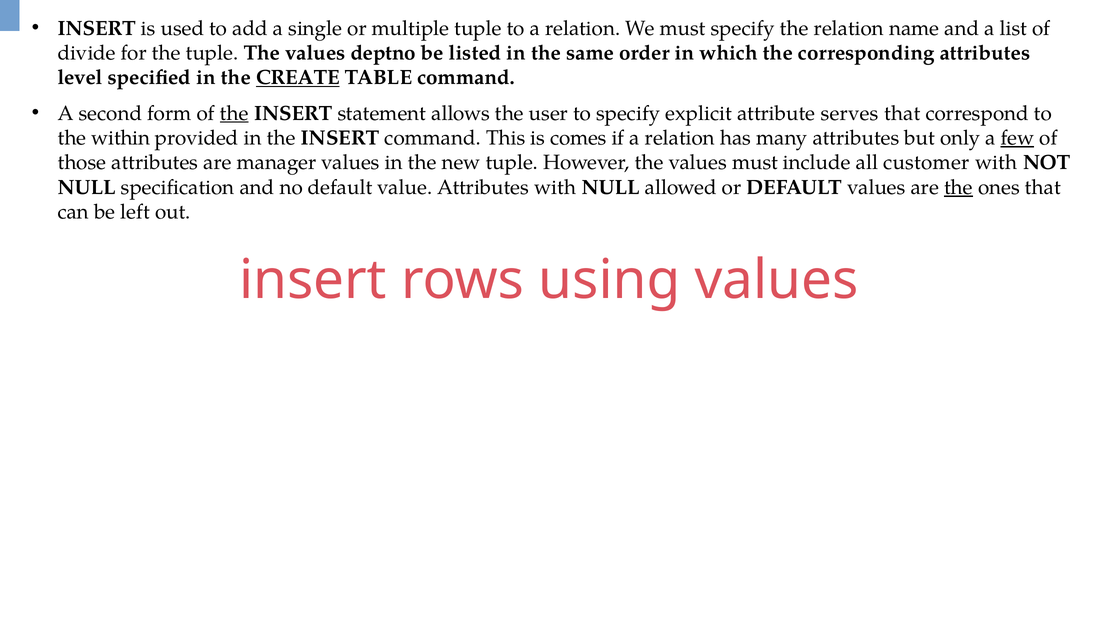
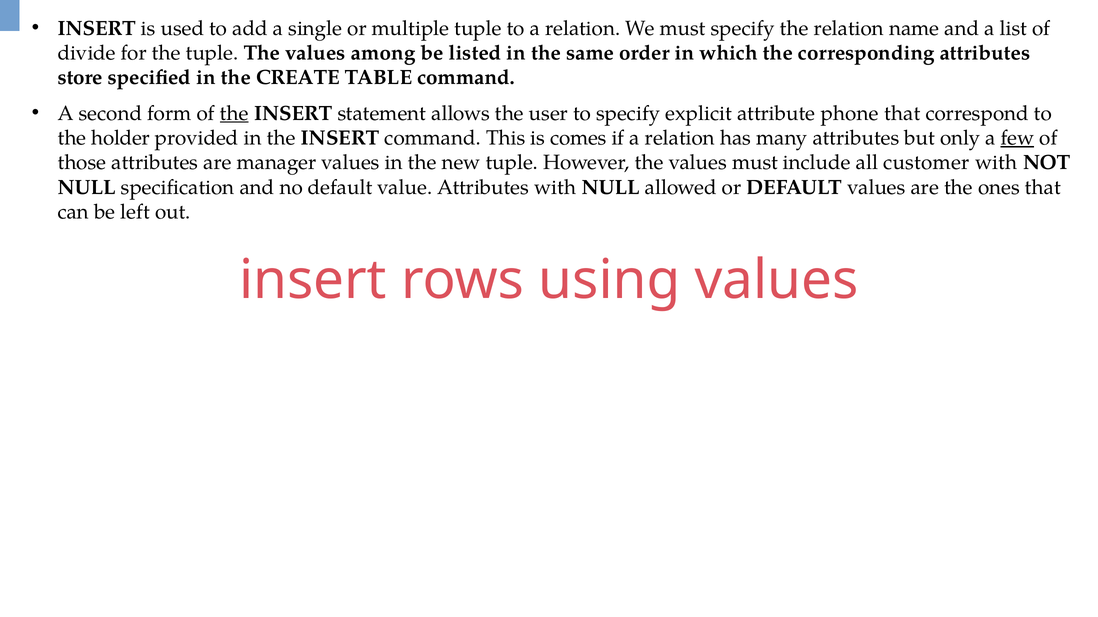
deptno: deptno -> among
level: level -> store
CREATE underline: present -> none
serves: serves -> phone
within: within -> holder
the at (958, 188) underline: present -> none
